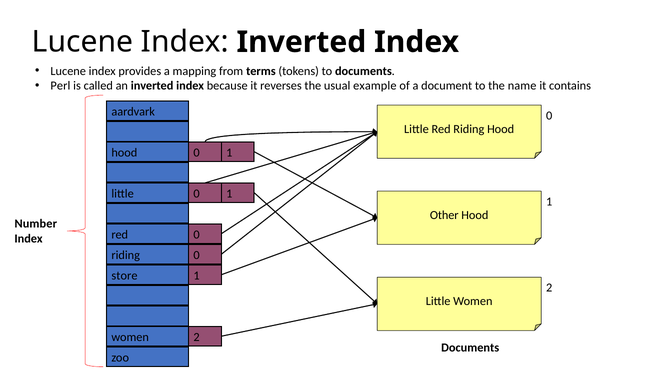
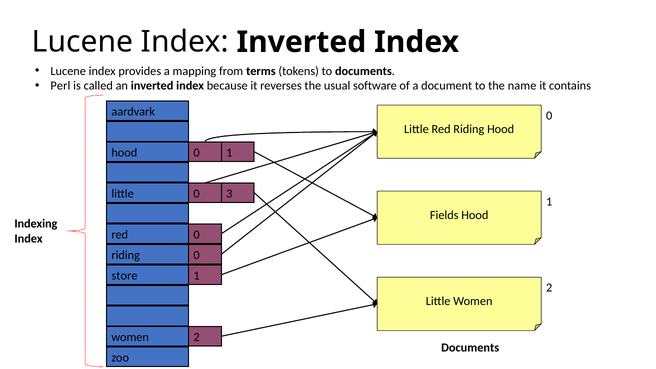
example: example -> software
1 at (229, 194): 1 -> 3
Other: Other -> Fields
Number: Number -> Indexing
